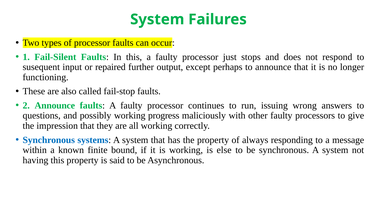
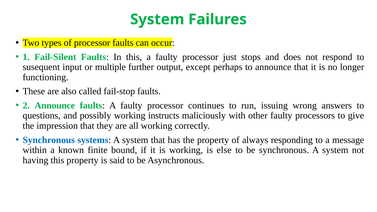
repaired: repaired -> multiple
progress: progress -> instructs
